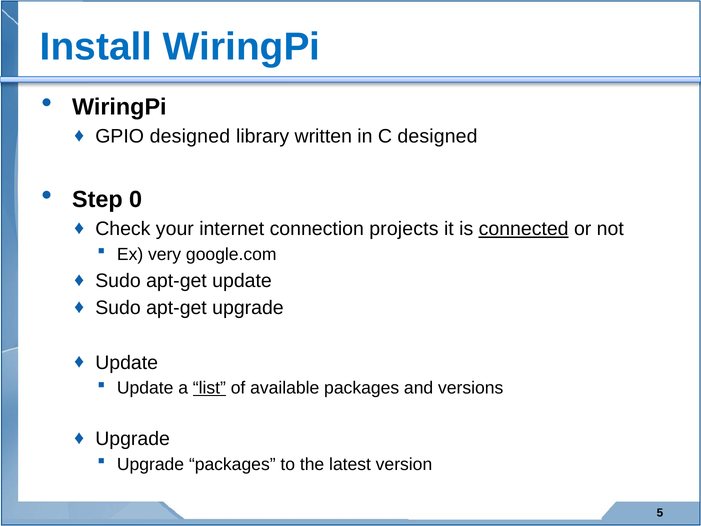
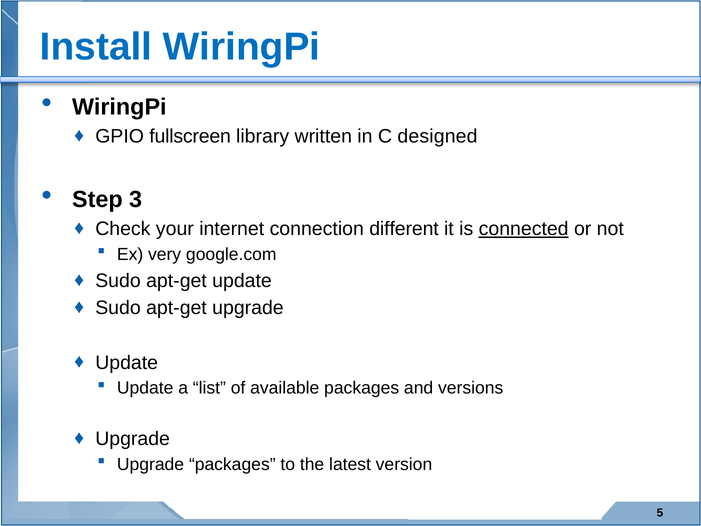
GPIO designed: designed -> fullscreen
0: 0 -> 3
projects: projects -> different
list underline: present -> none
